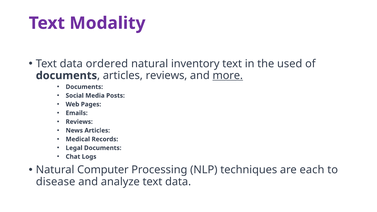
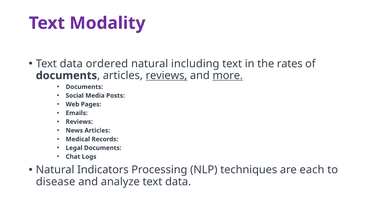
inventory: inventory -> including
used: used -> rates
reviews at (166, 76) underline: none -> present
Computer: Computer -> Indicators
